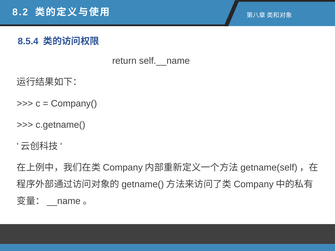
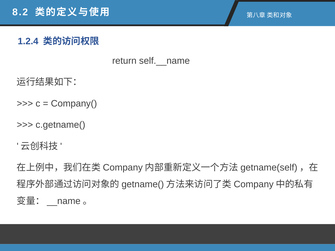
8.5.4: 8.5.4 -> 1.2.4
